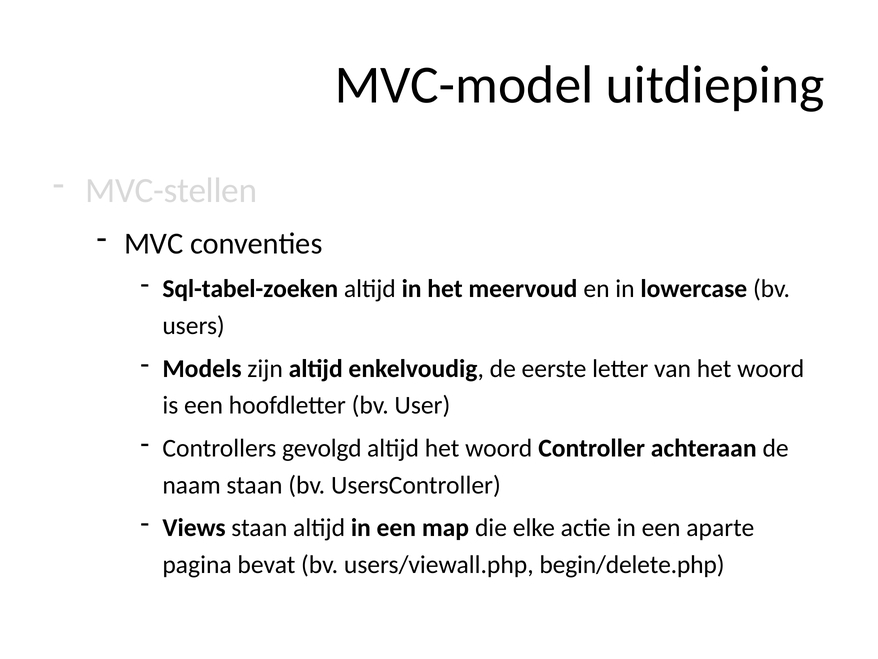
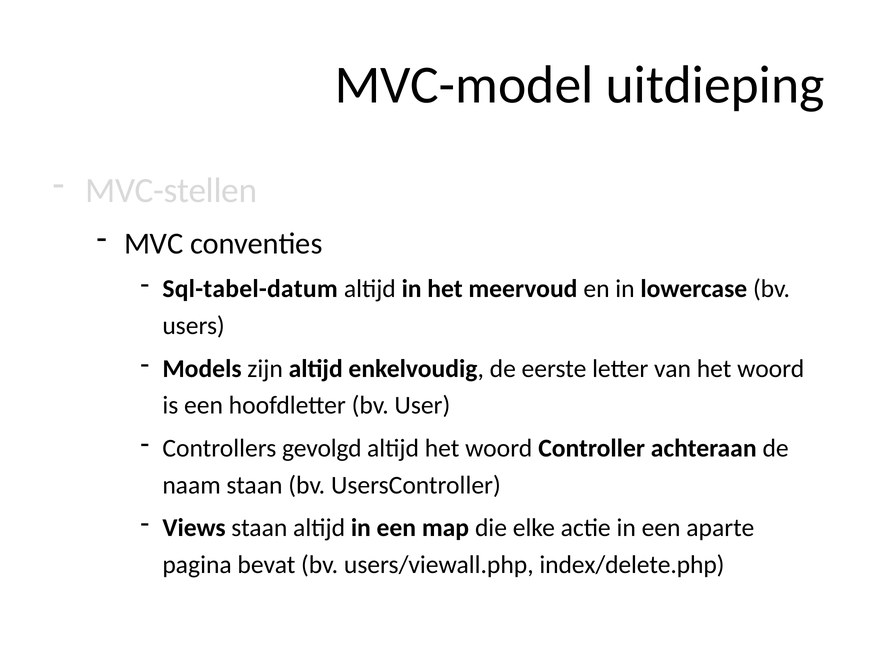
Sql-tabel-zoeken: Sql-tabel-zoeken -> Sql-tabel-datum
begin/delete.php: begin/delete.php -> index/delete.php
